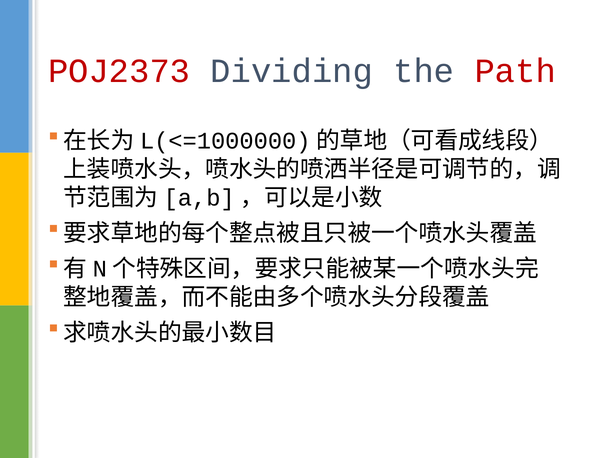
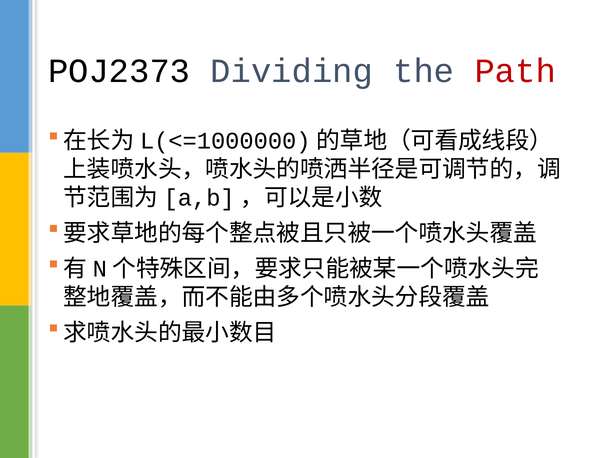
POJ2373 colour: red -> black
